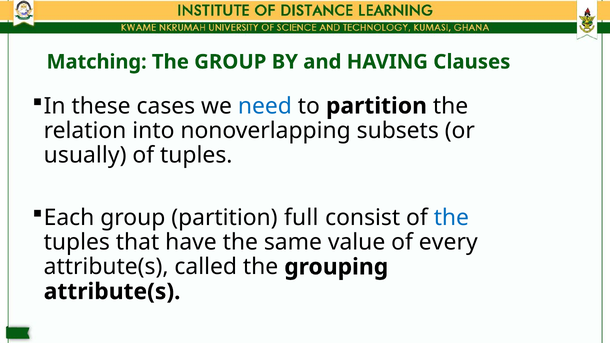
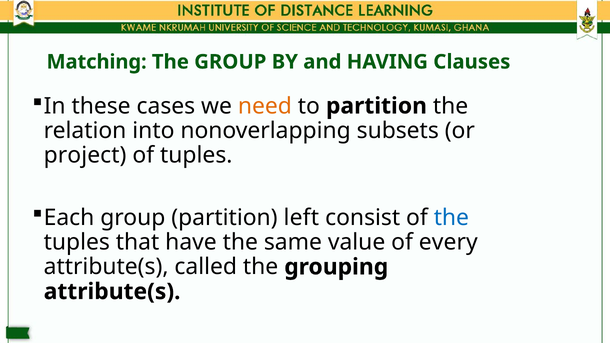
need colour: blue -> orange
usually: usually -> project
full: full -> left
